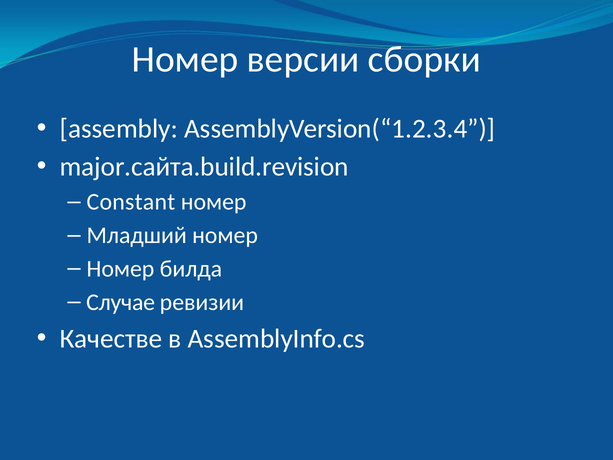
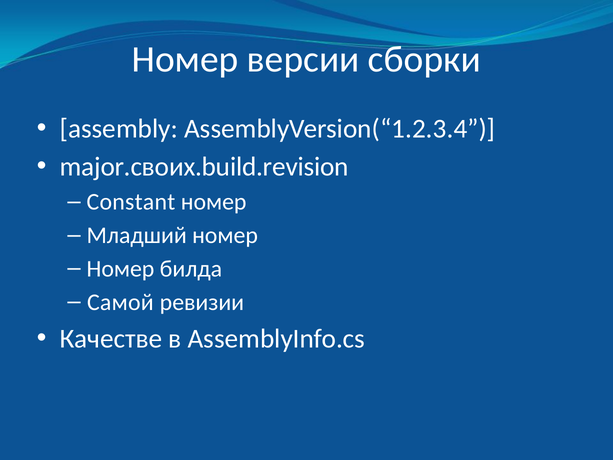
major.сайта.build.revision: major.сайта.build.revision -> major.своих.build.revision
Случае: Случае -> Самой
